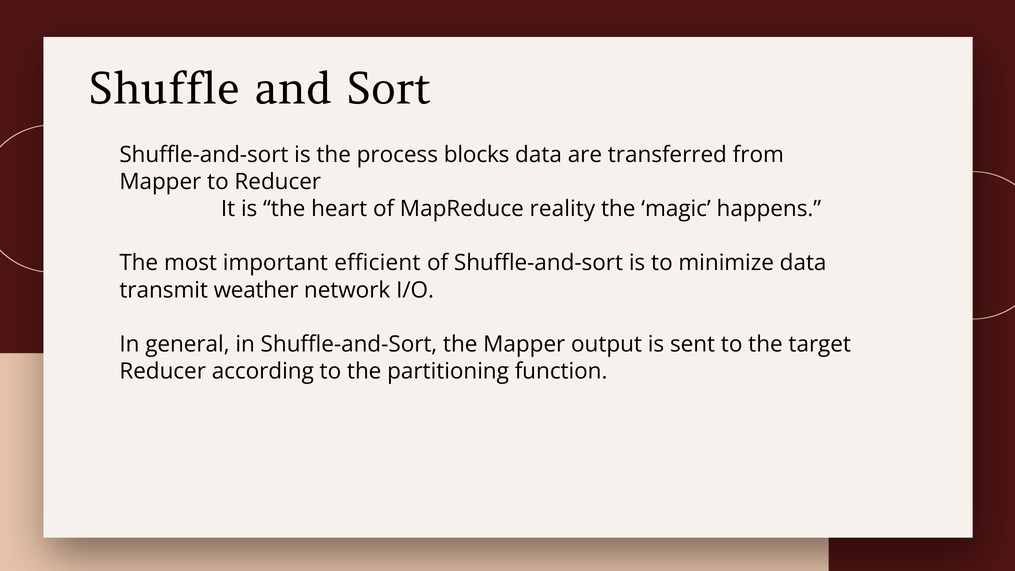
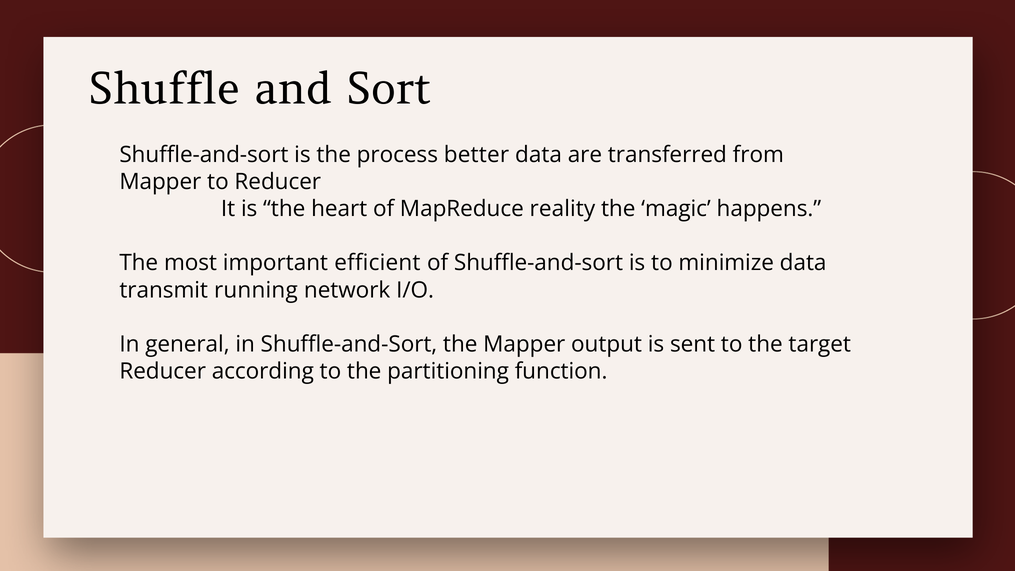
blocks: blocks -> better
weather: weather -> running
